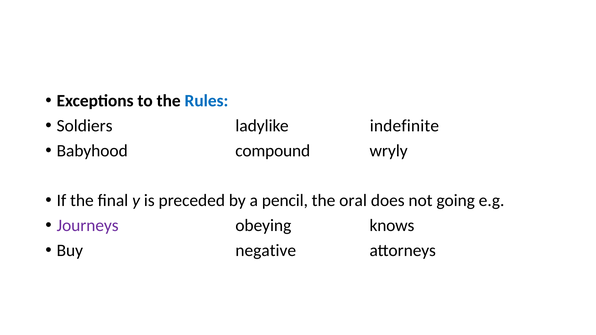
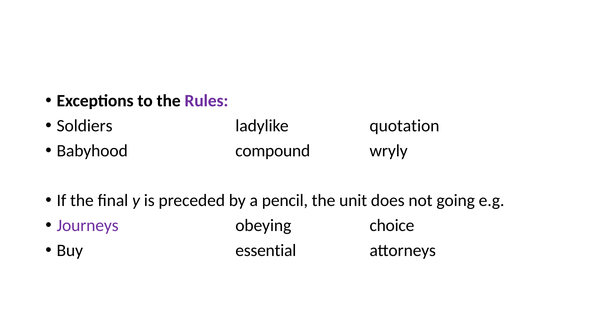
Rules colour: blue -> purple
indefinite: indefinite -> quotation
oral: oral -> unit
knows: knows -> choice
negative: negative -> essential
